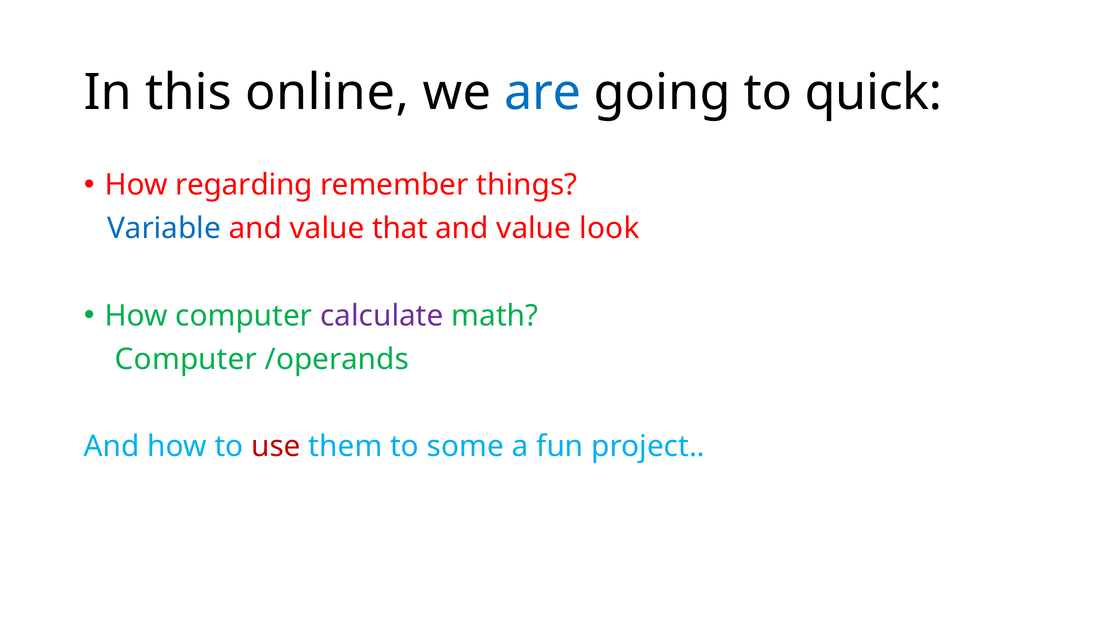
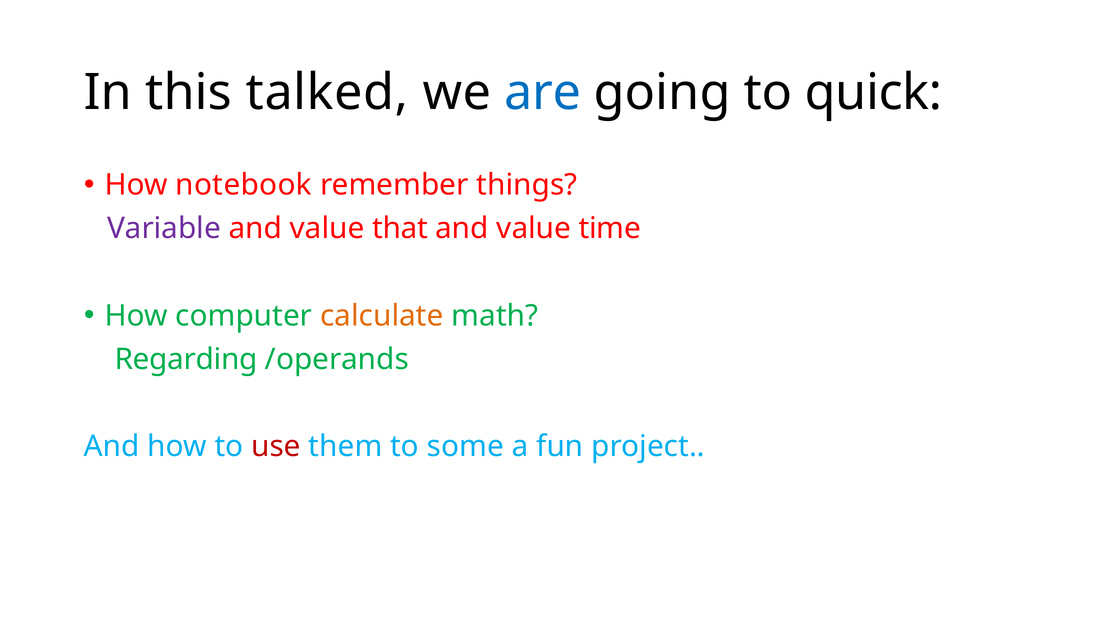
online: online -> talked
regarding: regarding -> notebook
Variable colour: blue -> purple
look: look -> time
calculate colour: purple -> orange
Computer at (186, 360): Computer -> Regarding
